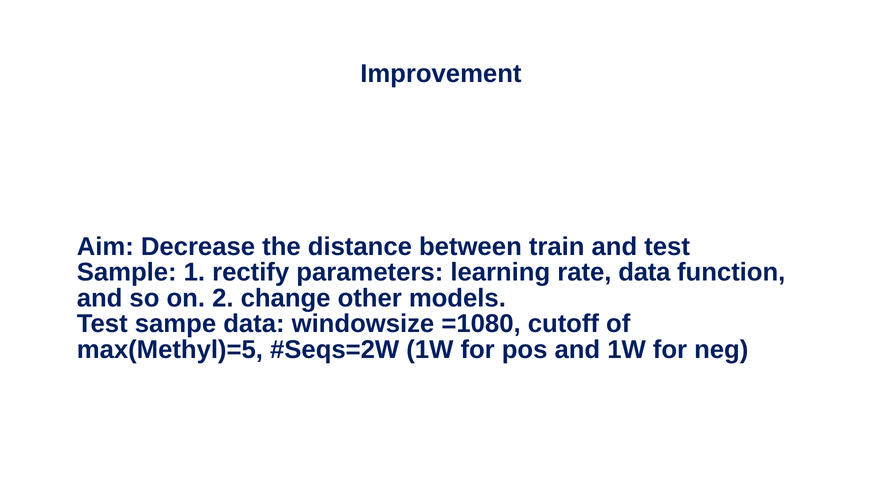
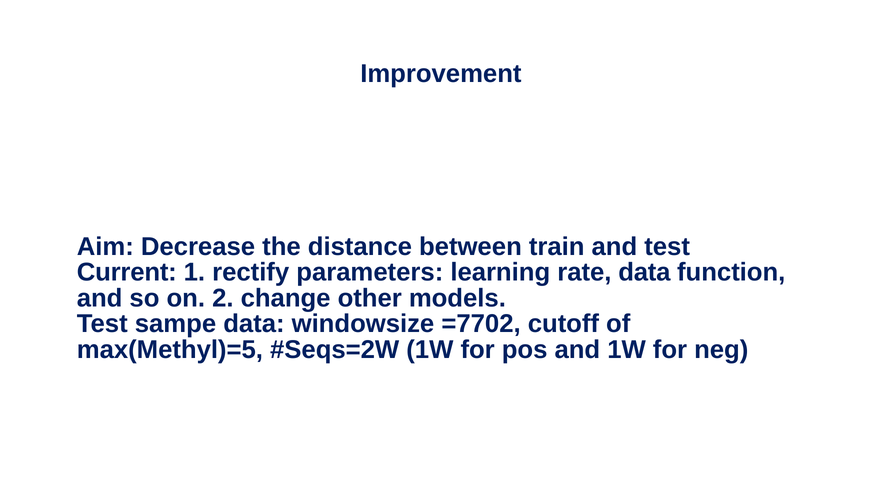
Sample: Sample -> Current
=1080: =1080 -> =7702
